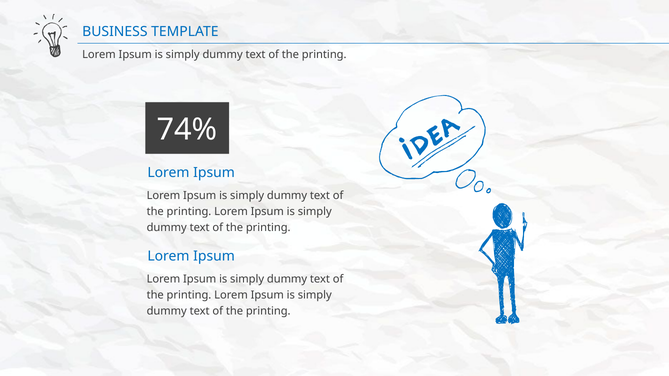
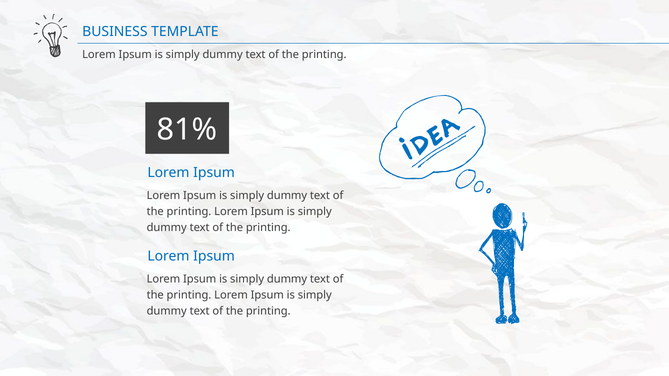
74%: 74% -> 81%
